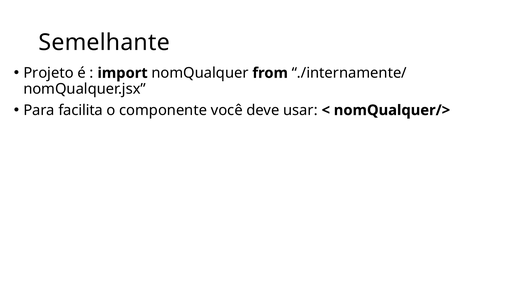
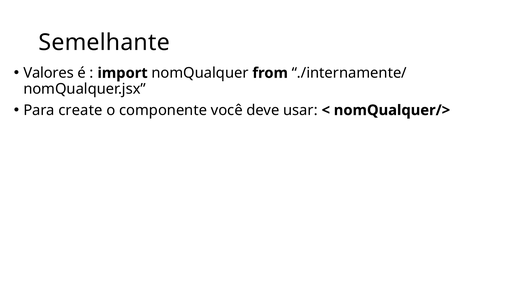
Projeto: Projeto -> Valores
facilita: facilita -> create
